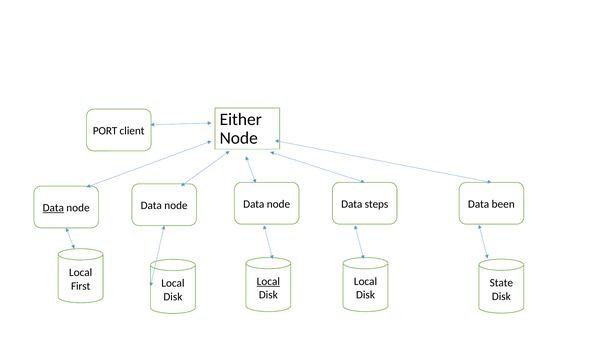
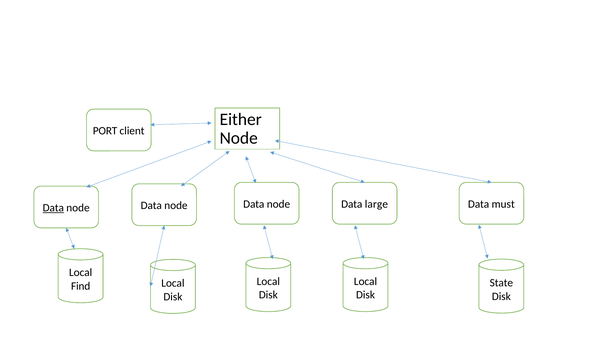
steps: steps -> large
been: been -> must
Local at (268, 281) underline: present -> none
First: First -> Find
